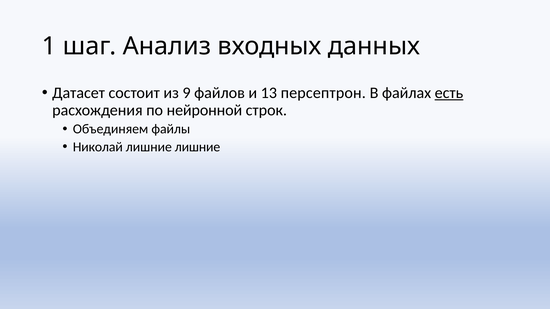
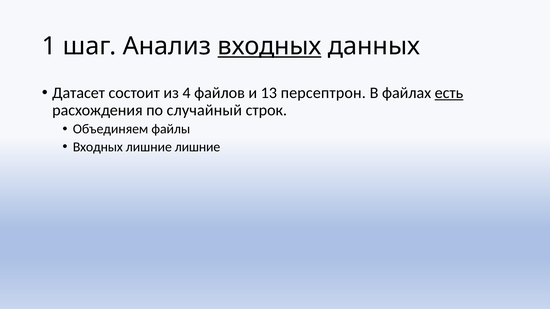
входных at (270, 46) underline: none -> present
9: 9 -> 4
нейронной: нейронной -> случайный
Николай at (98, 147): Николай -> Входных
